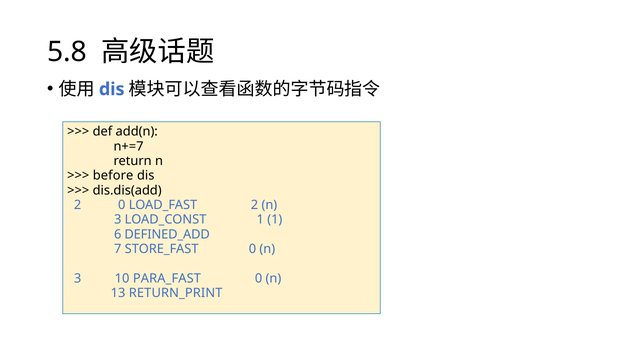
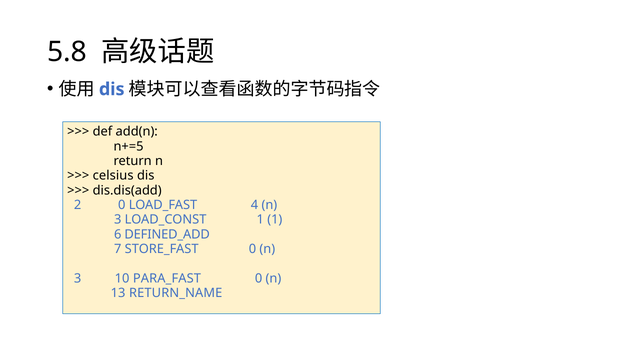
n+=7: n+=7 -> n+=5
before: before -> celsius
LOAD_FAST 2: 2 -> 4
RETURN_PRINT: RETURN_PRINT -> RETURN_NAME
